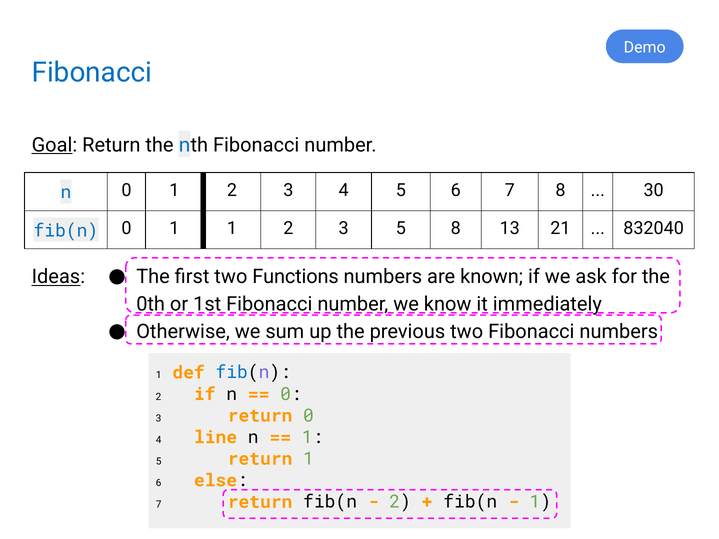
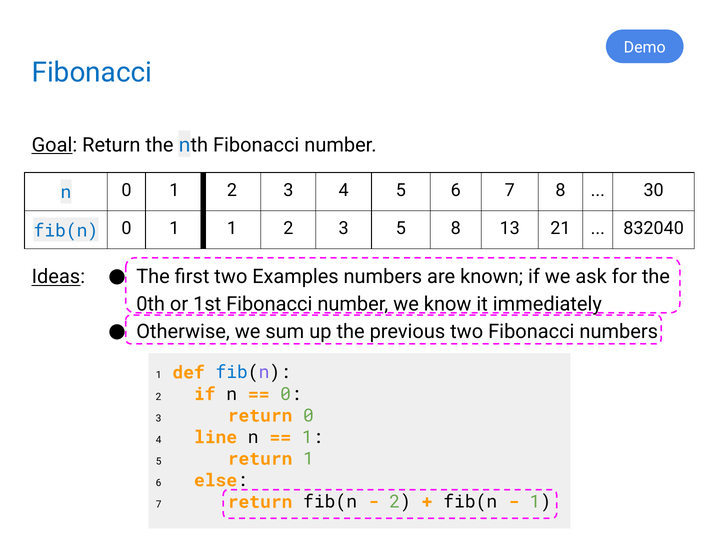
Functions: Functions -> Examples
